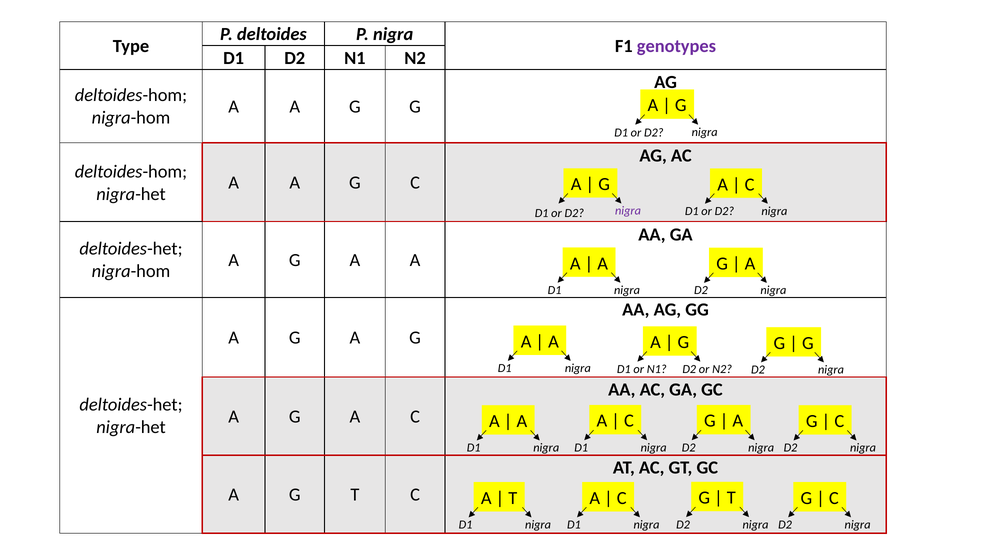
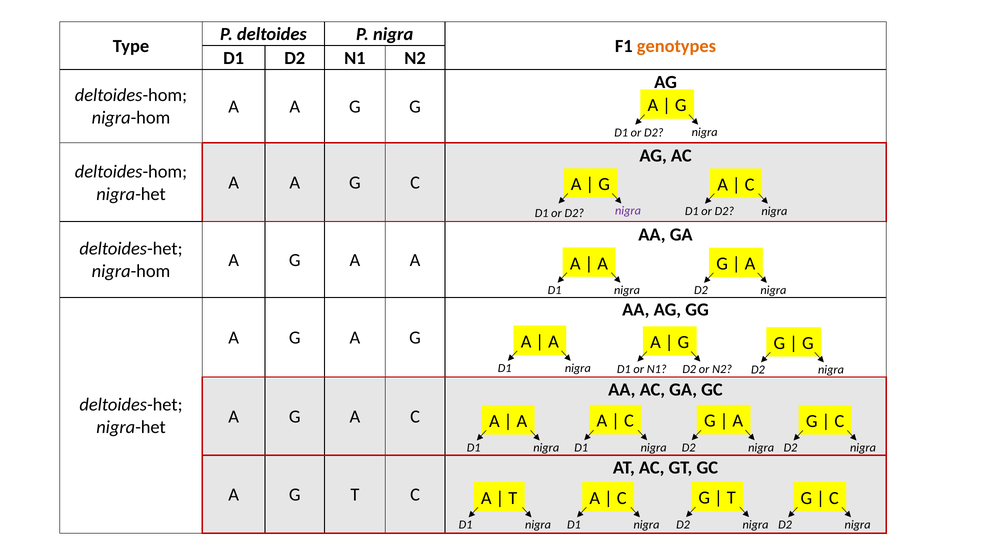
genotypes colour: purple -> orange
